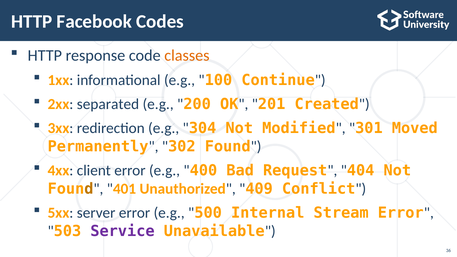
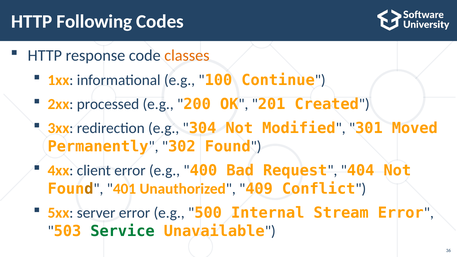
Facebook: Facebook -> Following
separated: separated -> processed
Service colour: purple -> green
